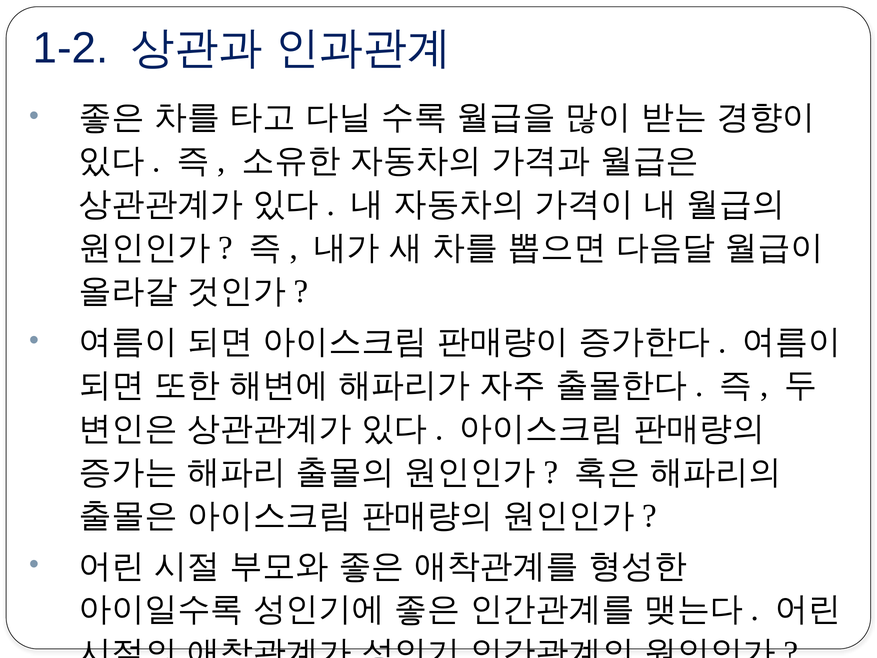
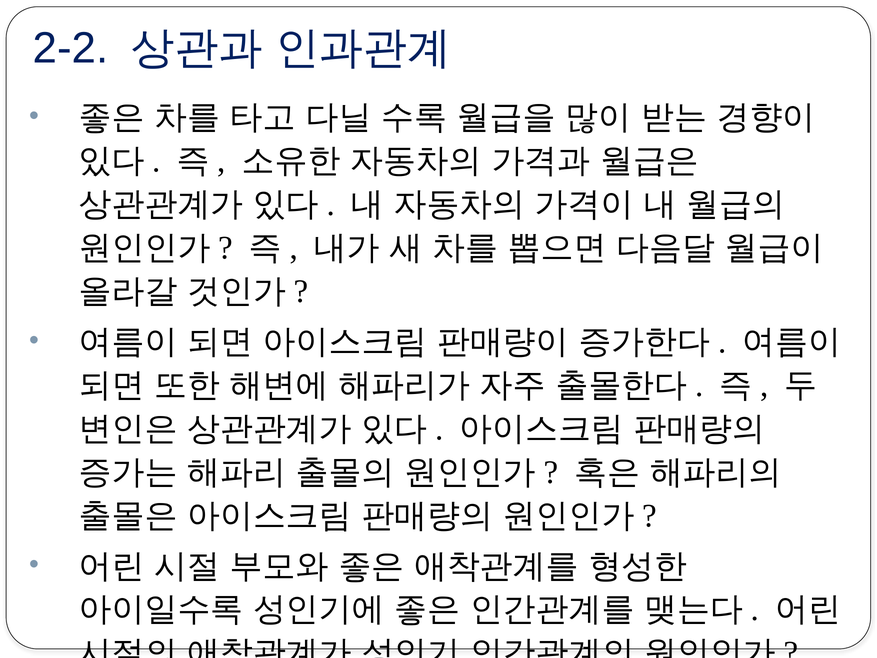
1-2: 1-2 -> 2-2
